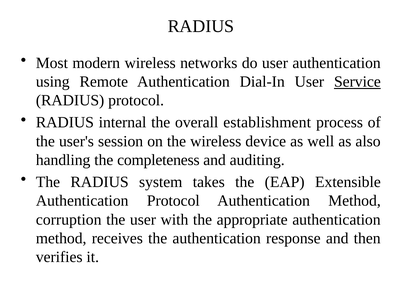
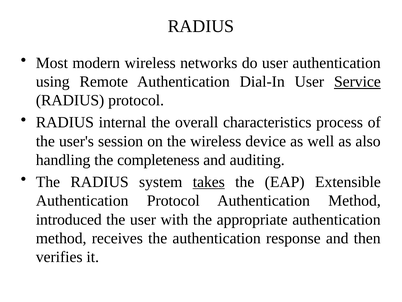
establishment: establishment -> characteristics
takes underline: none -> present
corruption: corruption -> introduced
